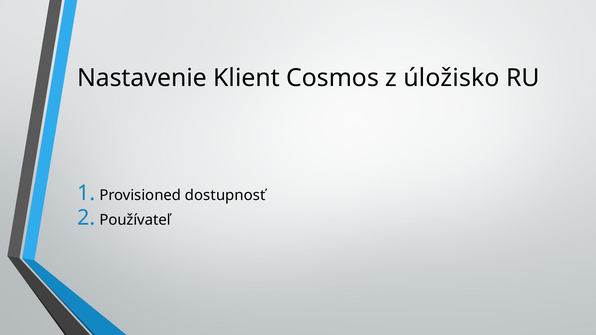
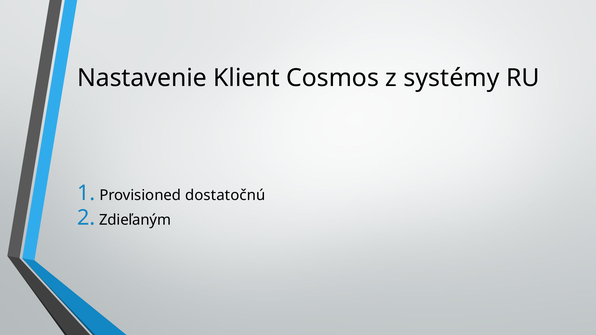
úložisko: úložisko -> systémy
dostupnosť: dostupnosť -> dostatočnú
Používateľ: Používateľ -> Zdieľaným
